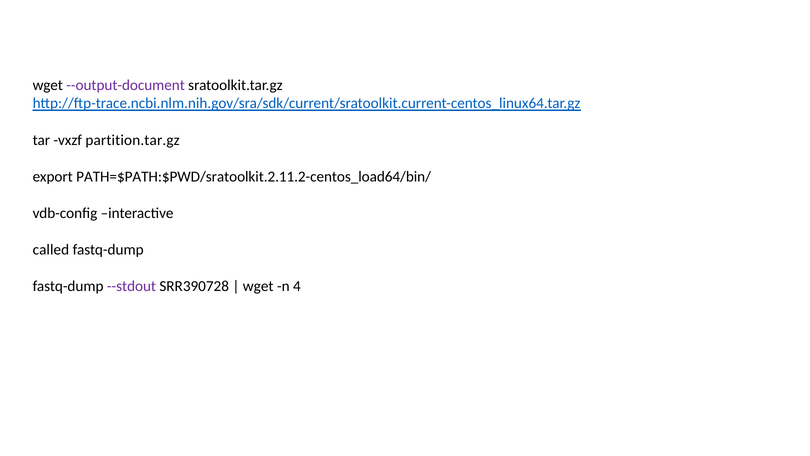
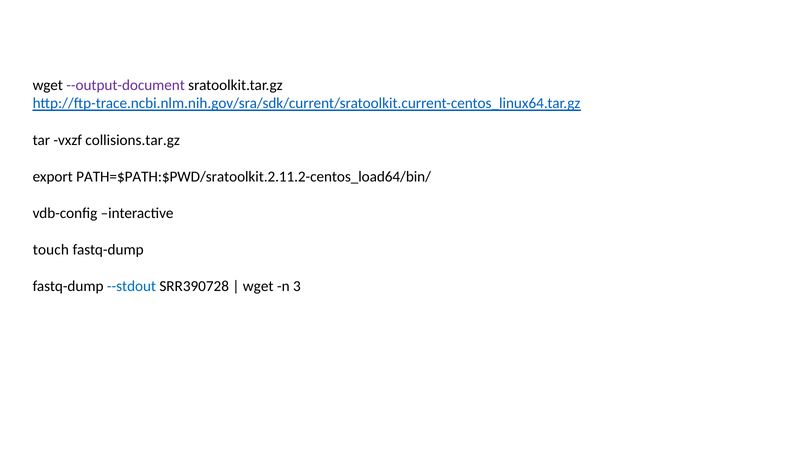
partition.tar.gz: partition.tar.gz -> collisions.tar.gz
called: called -> touch
--stdout colour: purple -> blue
4: 4 -> 3
